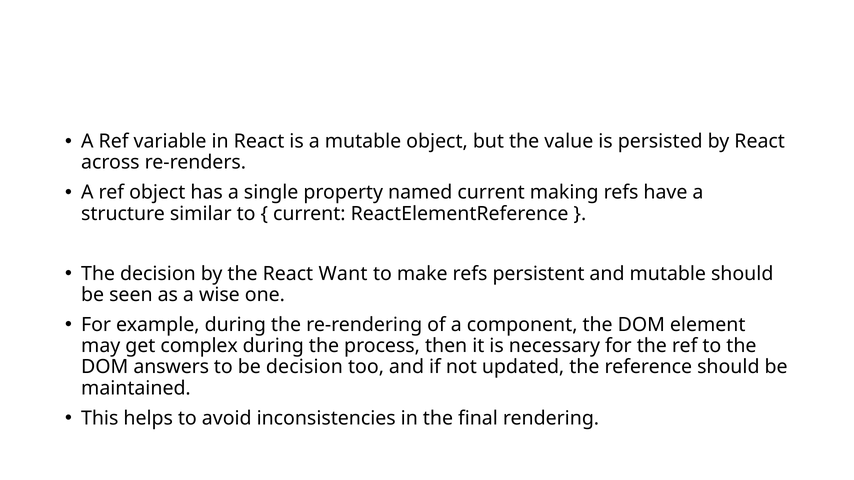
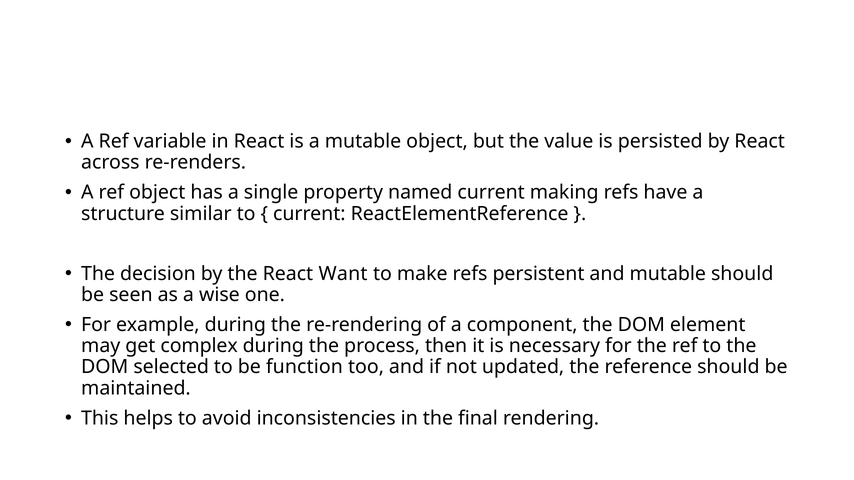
answers: answers -> selected
be decision: decision -> function
